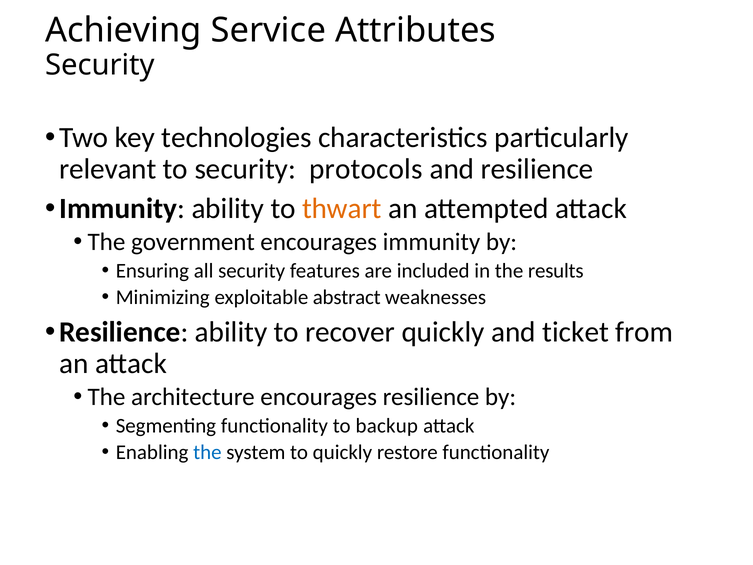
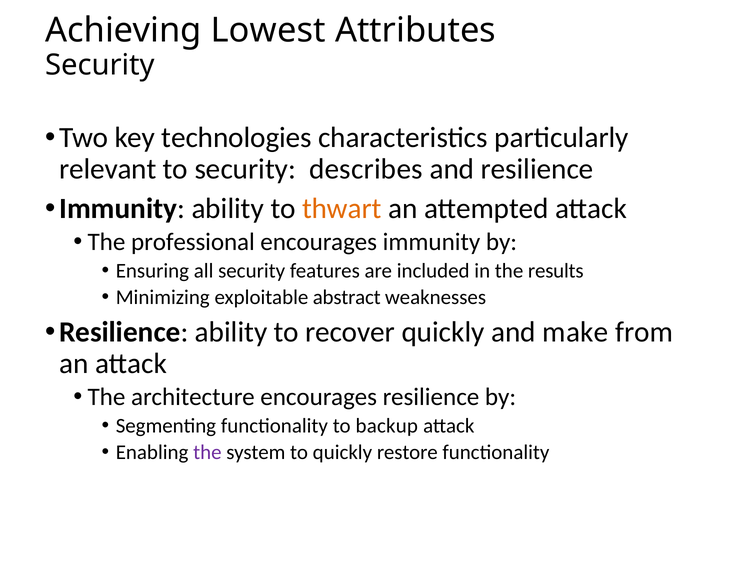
Service: Service -> Lowest
protocols: protocols -> describes
government: government -> professional
ticket: ticket -> make
the at (207, 452) colour: blue -> purple
